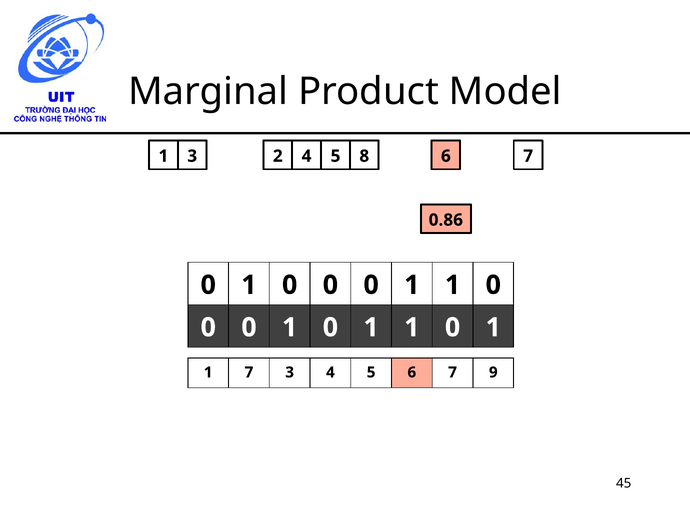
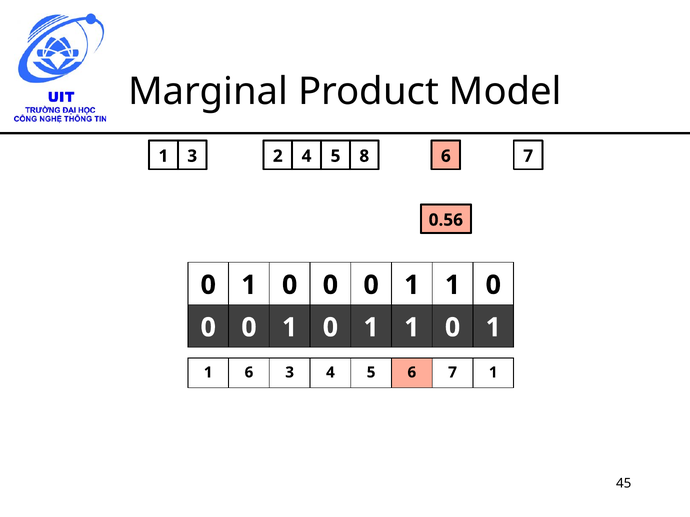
0.86: 0.86 -> 0.56
1 7: 7 -> 6
7 9: 9 -> 1
